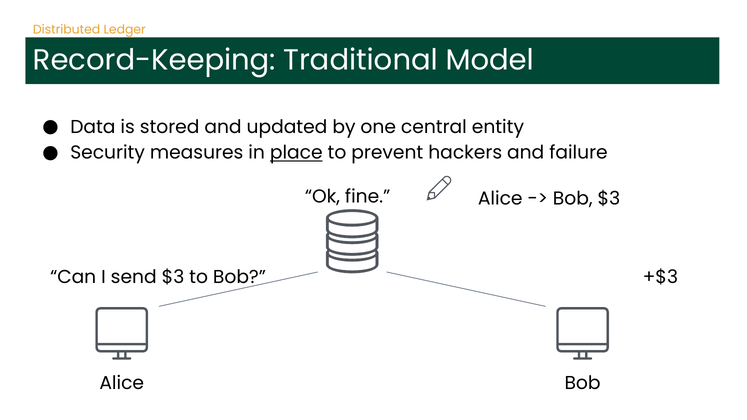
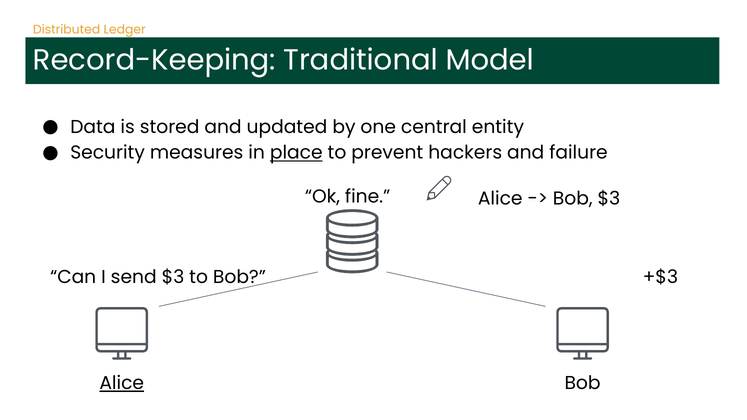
Alice at (122, 383) underline: none -> present
